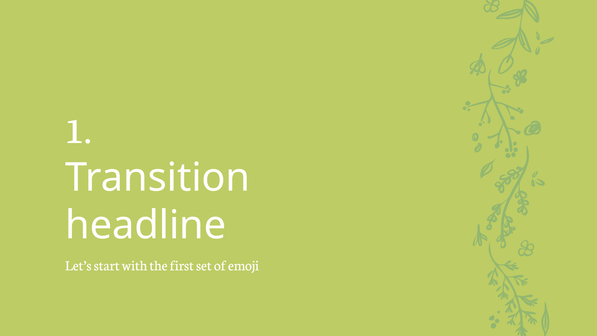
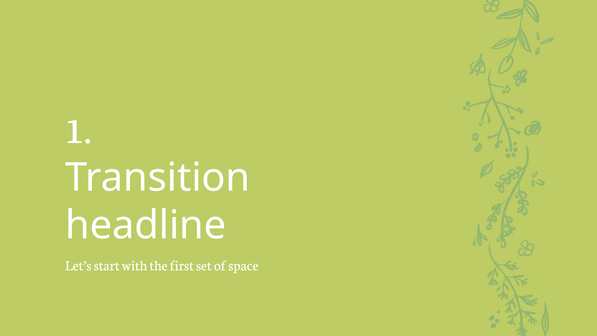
emoji: emoji -> space
